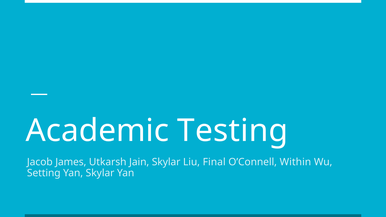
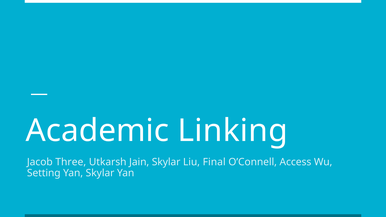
Testing: Testing -> Linking
James: James -> Three
Within: Within -> Access
